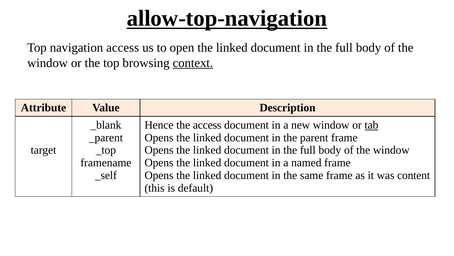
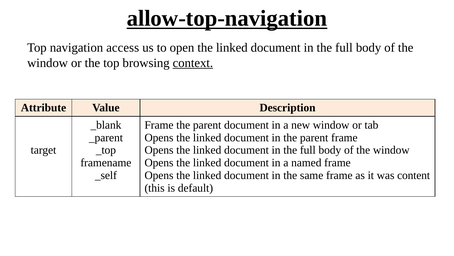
Hence at (159, 125): Hence -> Frame
access at (207, 125): access -> parent
tab underline: present -> none
